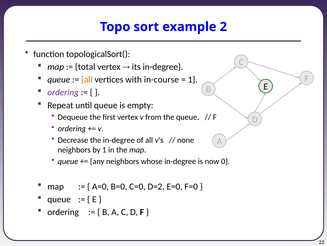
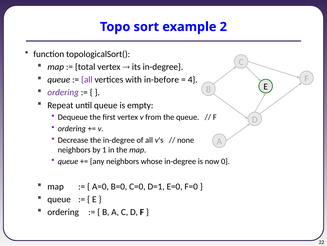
all at (87, 79) colour: orange -> purple
in-course: in-course -> in-before
1 at (193, 79): 1 -> 4
D=2: D=2 -> D=1
